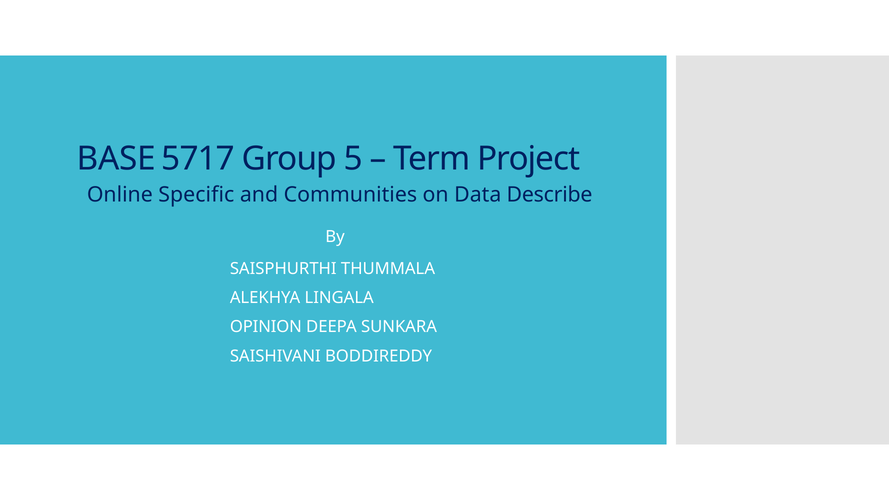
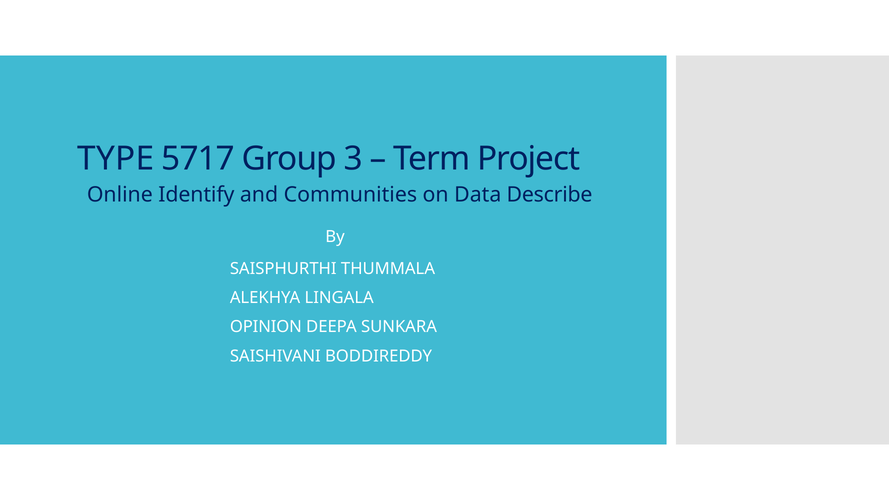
BASE: BASE -> TYPE
5: 5 -> 3
Specific: Specific -> Identify
